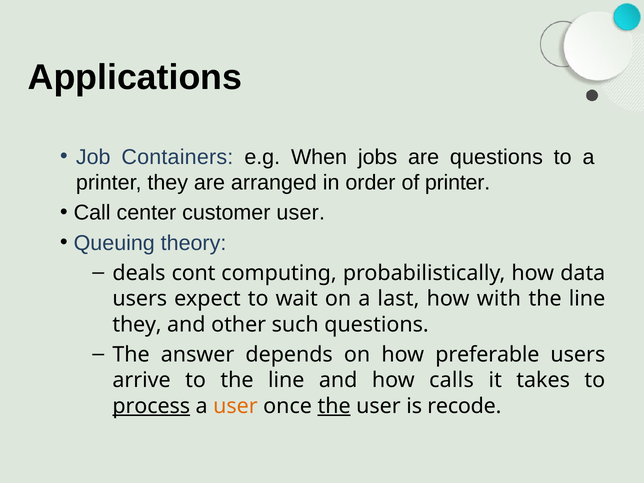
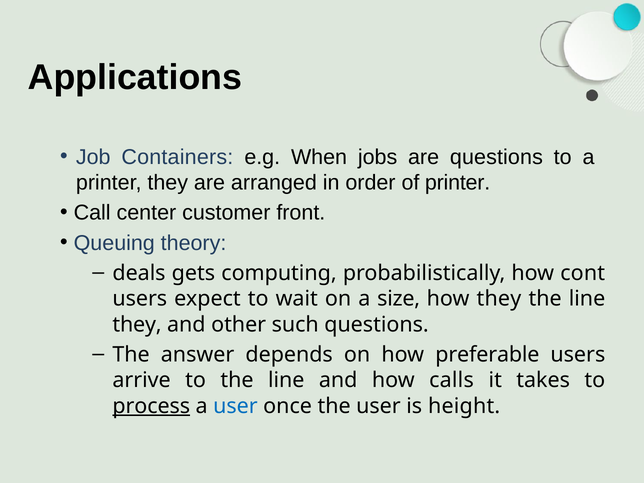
customer user: user -> front
cont: cont -> gets
data: data -> cont
last: last -> size
how with: with -> they
user at (235, 406) colour: orange -> blue
the at (334, 406) underline: present -> none
recode: recode -> height
